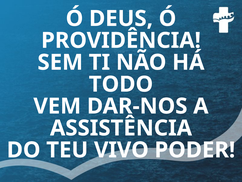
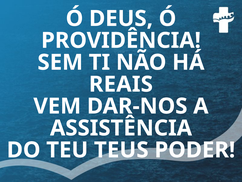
TODO: TODO -> REAIS
VIVO: VIVO -> TEUS
